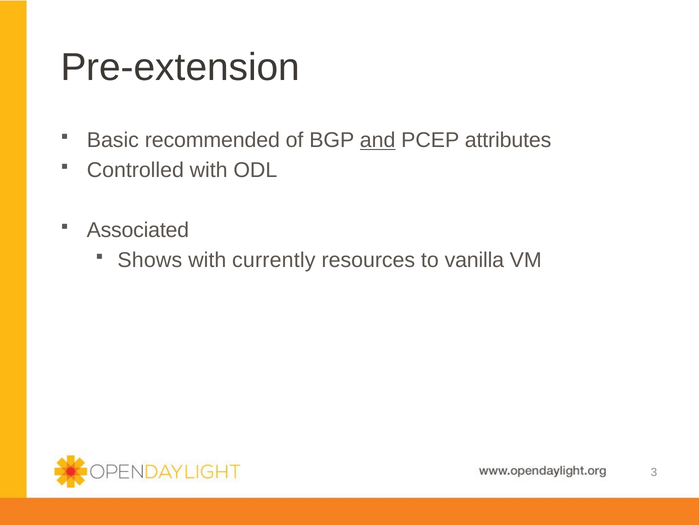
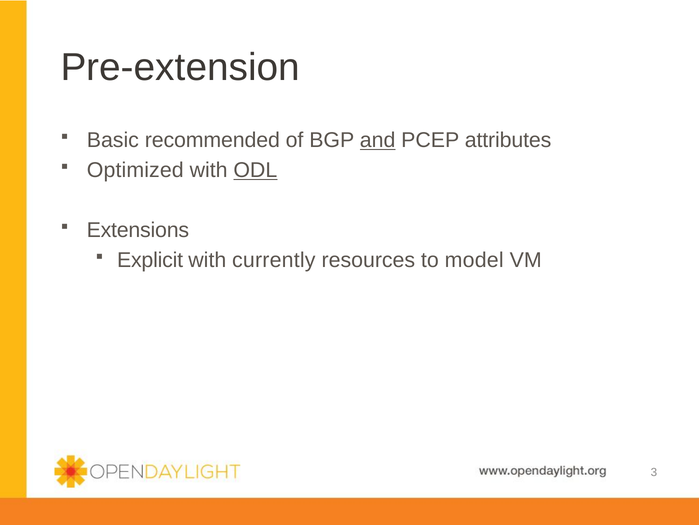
Controlled: Controlled -> Optimized
ODL underline: none -> present
Associated: Associated -> Extensions
Shows: Shows -> Explicit
vanilla: vanilla -> model
